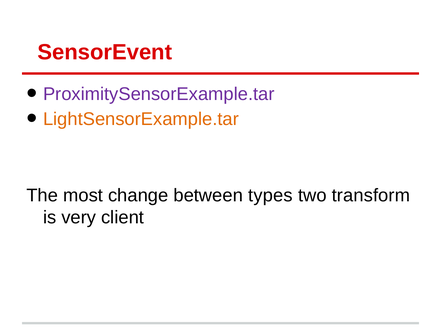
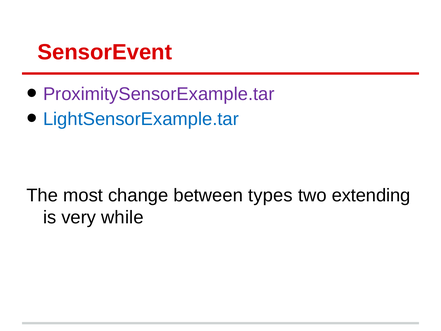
LightSensorExample.tar colour: orange -> blue
transform: transform -> extending
client: client -> while
